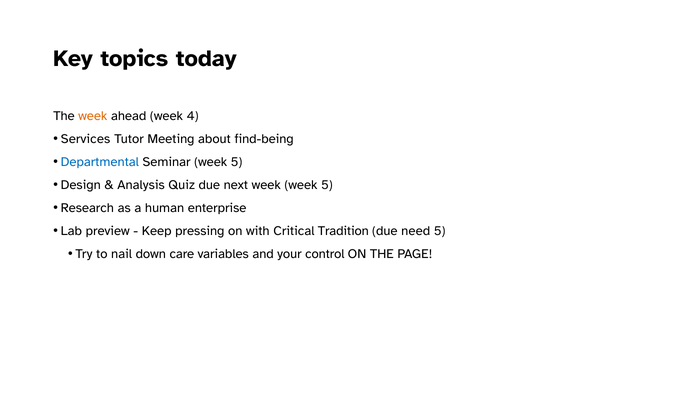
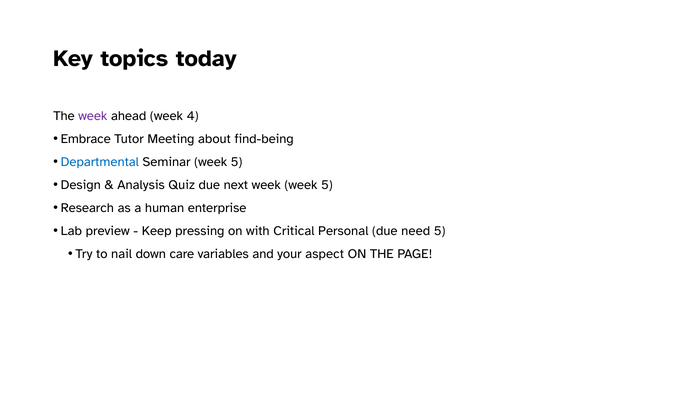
week at (93, 116) colour: orange -> purple
Services: Services -> Embrace
Tradition: Tradition -> Personal
control: control -> aspect
